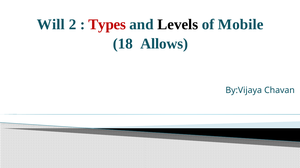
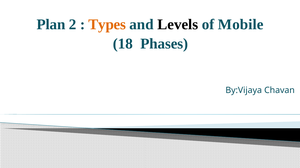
Will: Will -> Plan
Types colour: red -> orange
Allows: Allows -> Phases
